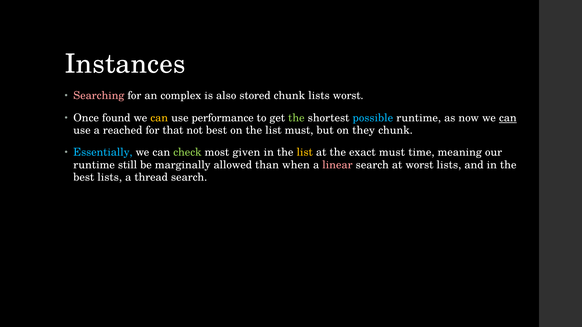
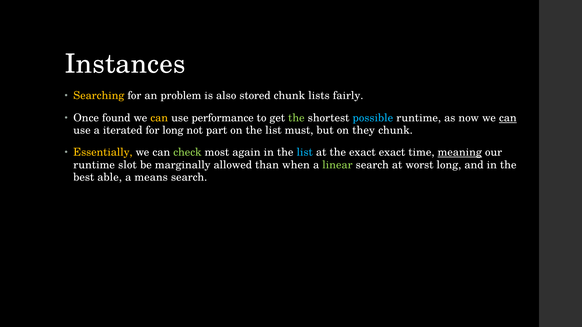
Searching colour: pink -> yellow
complex: complex -> problem
lists worst: worst -> fairly
reached: reached -> iterated
for that: that -> long
not best: best -> part
Essentially colour: light blue -> yellow
given: given -> again
list at (305, 153) colour: yellow -> light blue
exact must: must -> exact
meaning underline: none -> present
still: still -> slot
linear colour: pink -> light green
worst lists: lists -> long
best lists: lists -> able
thread: thread -> means
